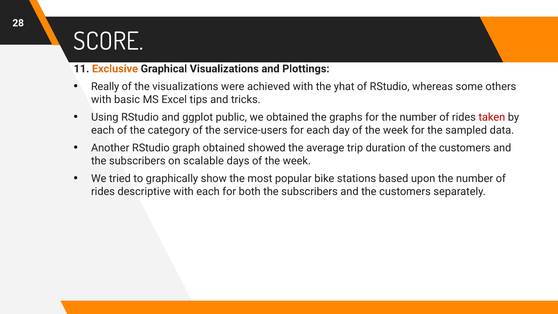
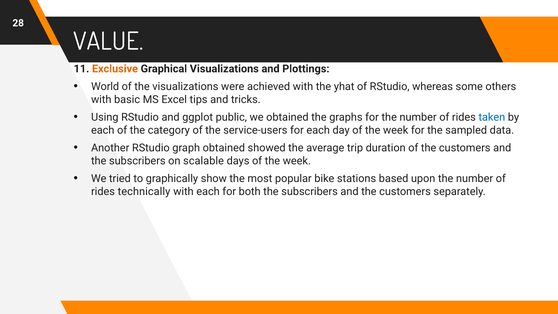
SCORE: SCORE -> VALUE
Really: Really -> World
taken colour: red -> blue
descriptive: descriptive -> technically
